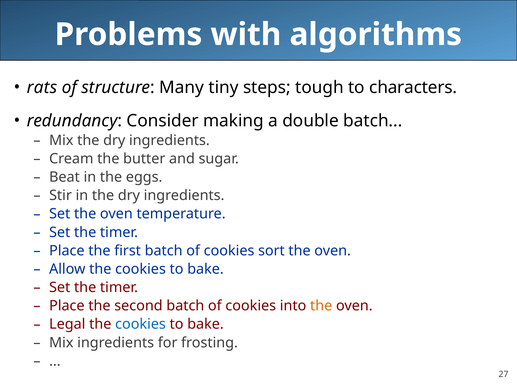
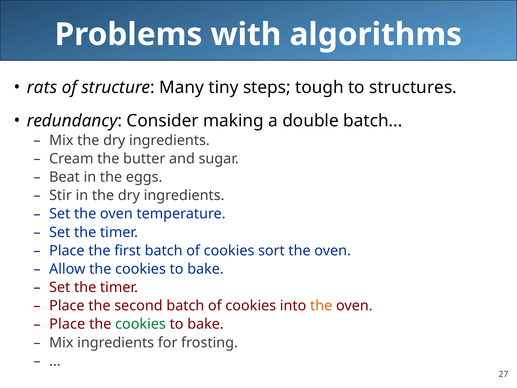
characters: characters -> structures
Legal at (67, 324): Legal -> Place
cookies at (141, 324) colour: blue -> green
